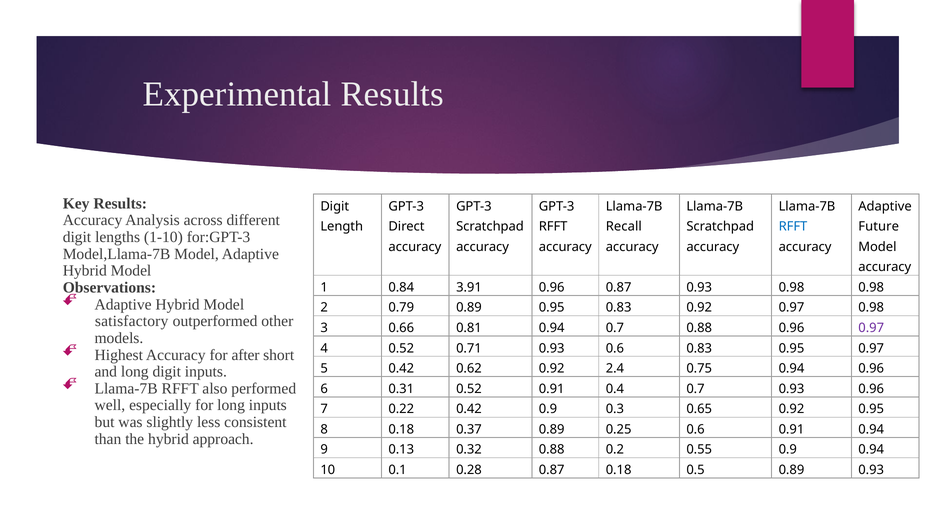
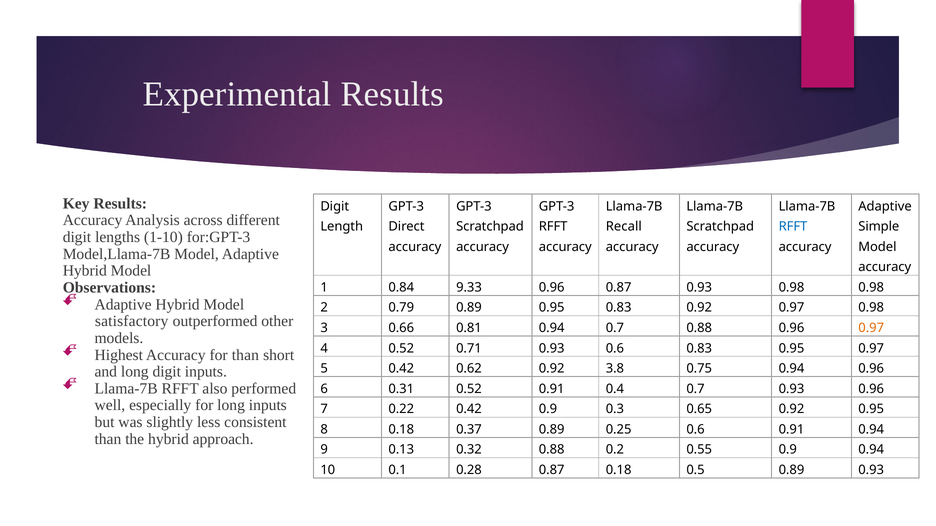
Future: Future -> Simple
3.91: 3.91 -> 9.33
0.97 at (871, 328) colour: purple -> orange
for after: after -> than
2.4: 2.4 -> 3.8
